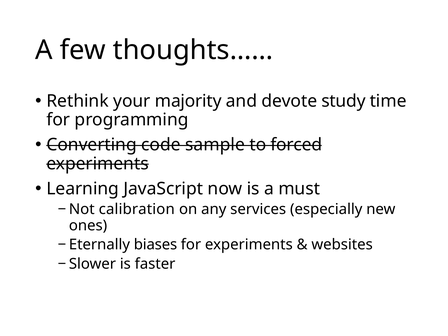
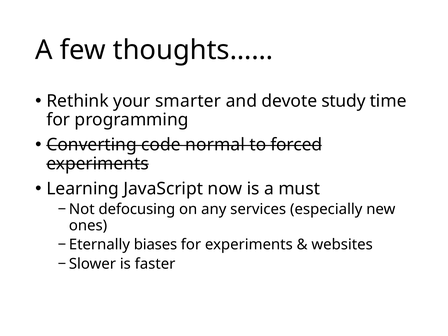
majority: majority -> smarter
sample: sample -> normal
calibration: calibration -> defocusing
